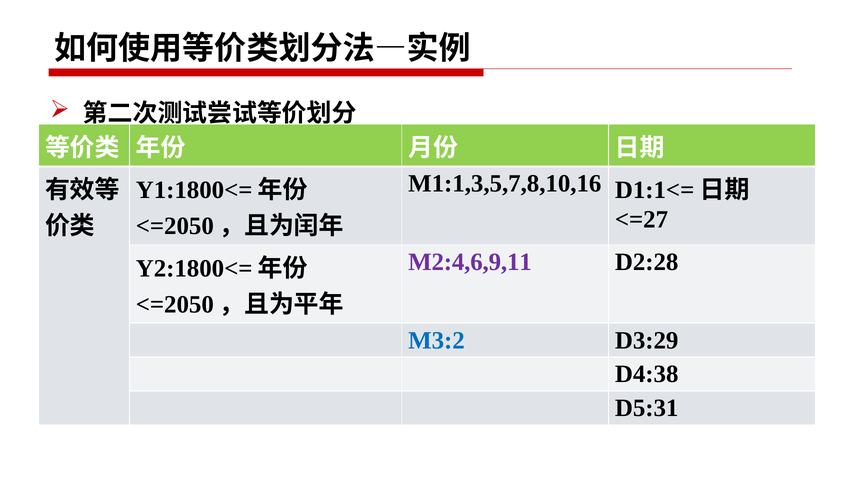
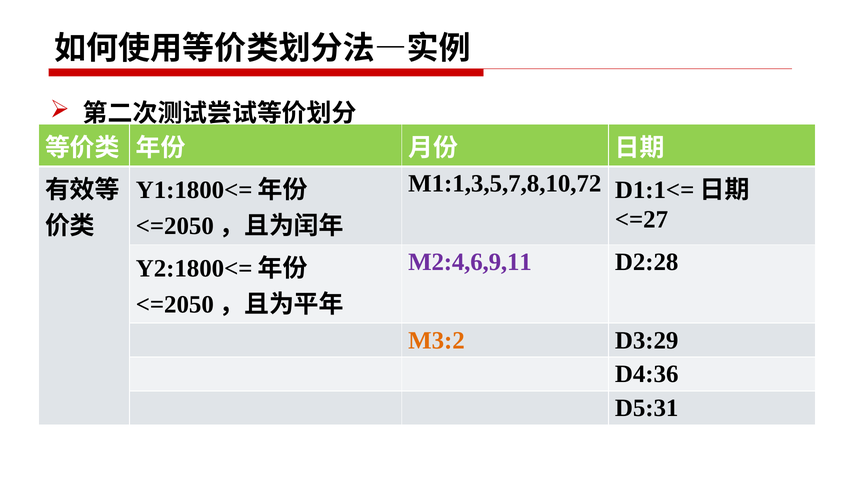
M1:1,3,5,7,8,10,16: M1:1,3,5,7,8,10,16 -> M1:1,3,5,7,8,10,72
M3:2 colour: blue -> orange
D4:38: D4:38 -> D4:36
